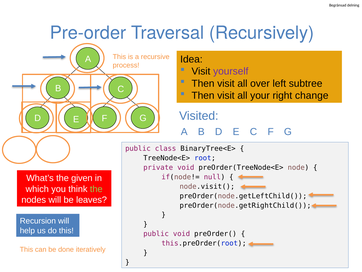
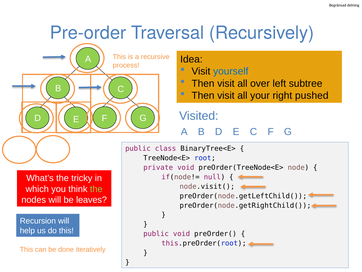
yourself colour: purple -> blue
change: change -> pushed
given: given -> tricky
